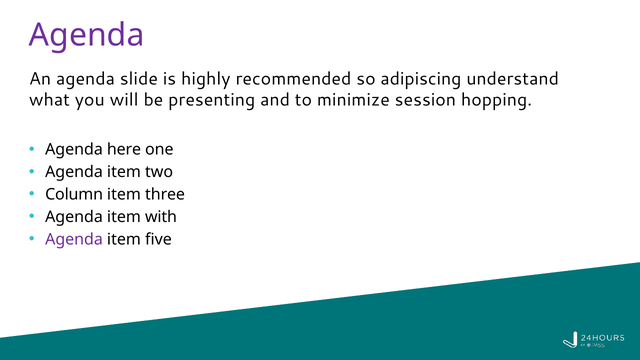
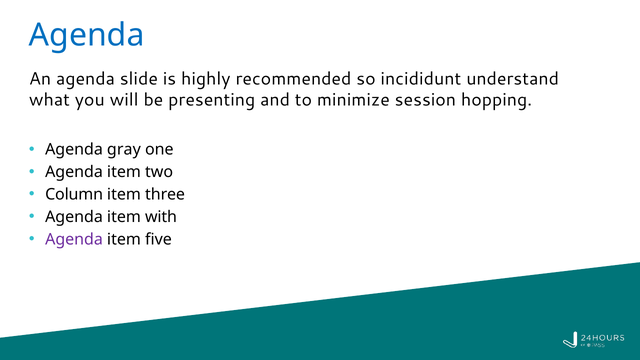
Agenda at (87, 35) colour: purple -> blue
adipiscing: adipiscing -> incididunt
here: here -> gray
